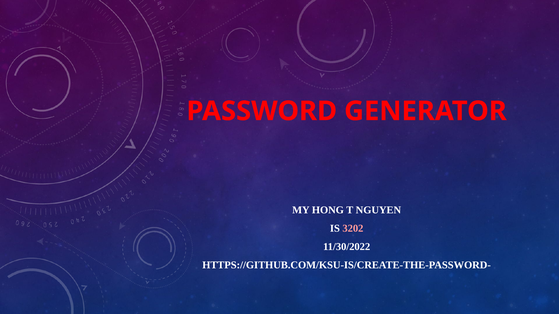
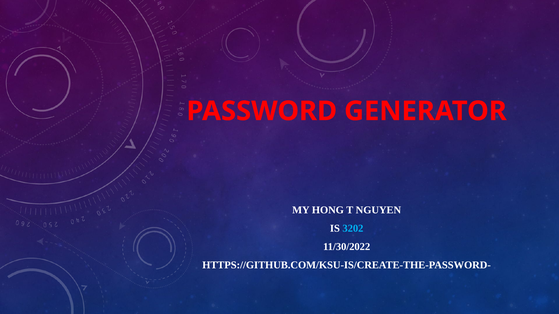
3202 colour: pink -> light blue
